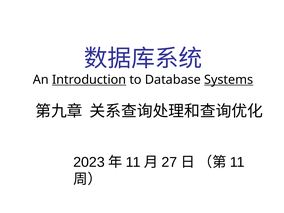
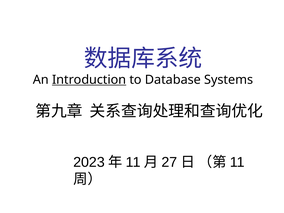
Systems underline: present -> none
